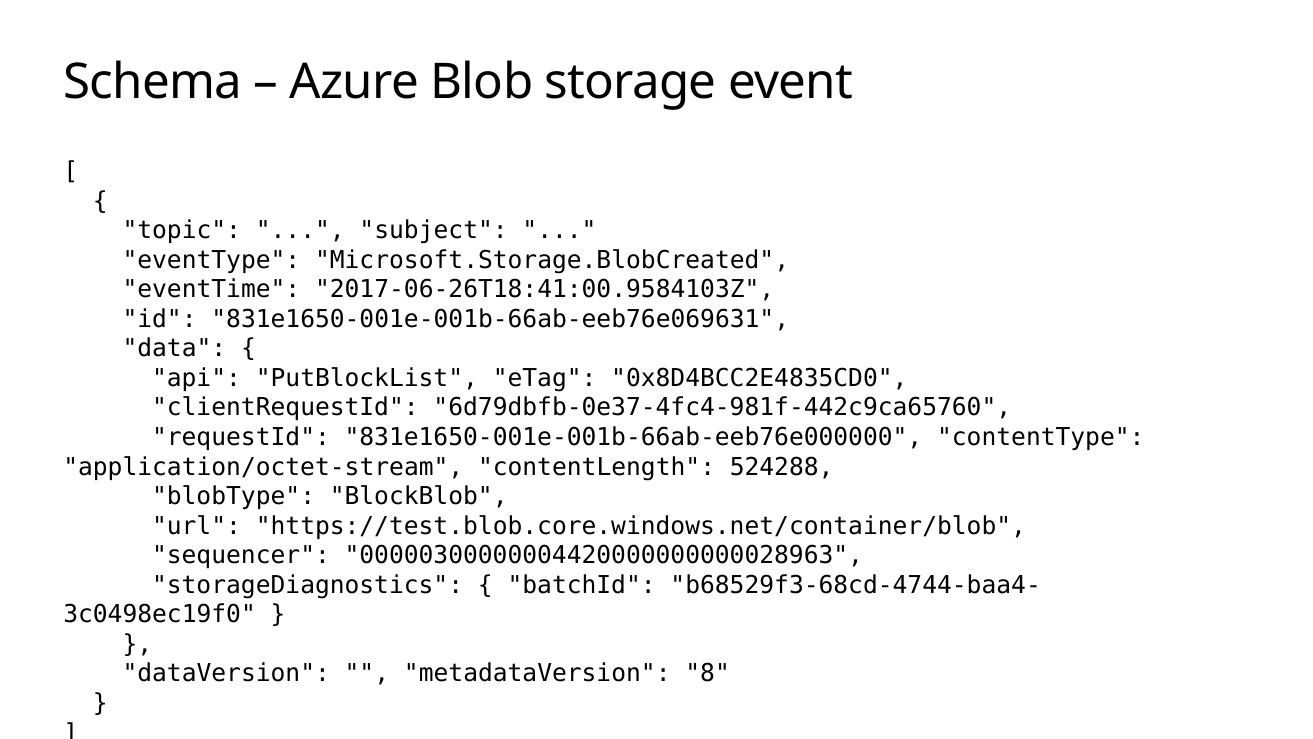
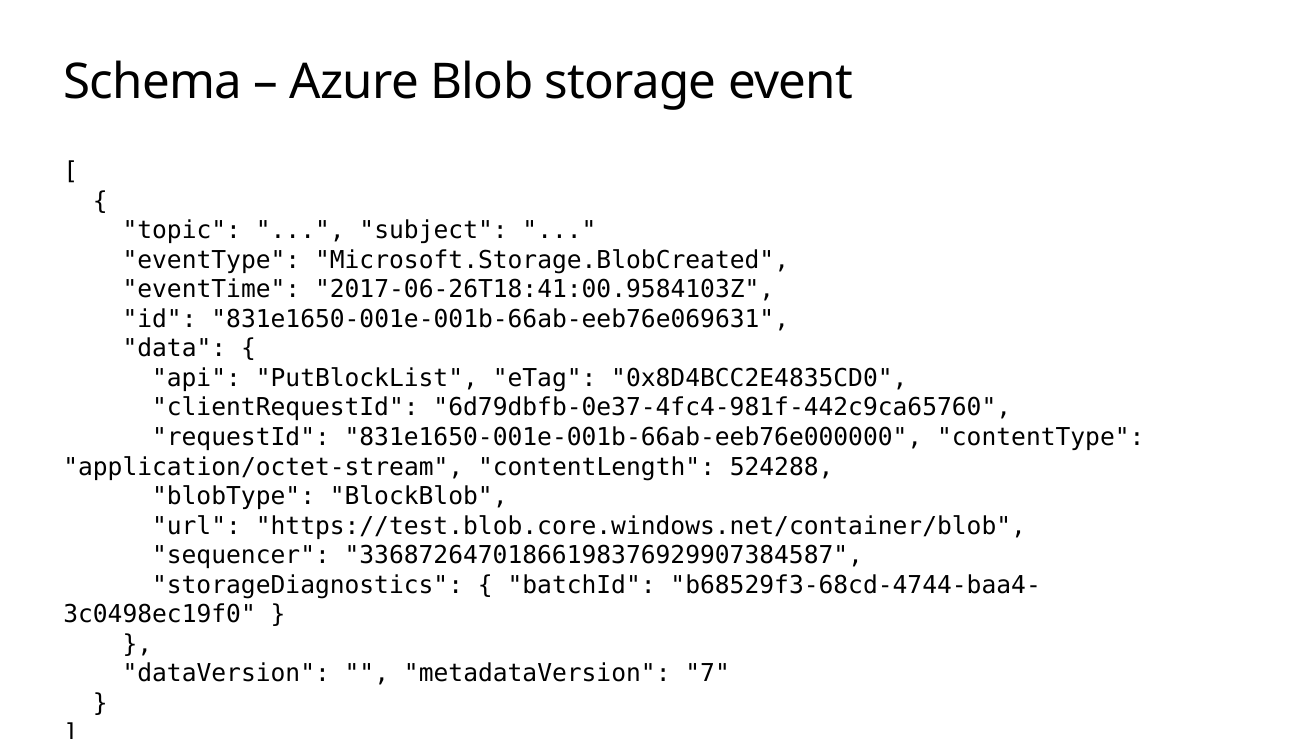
00000300000004420000000000028963: 00000300000004420000000000028963 -> 33687264701866198376929907384587
8: 8 -> 7
